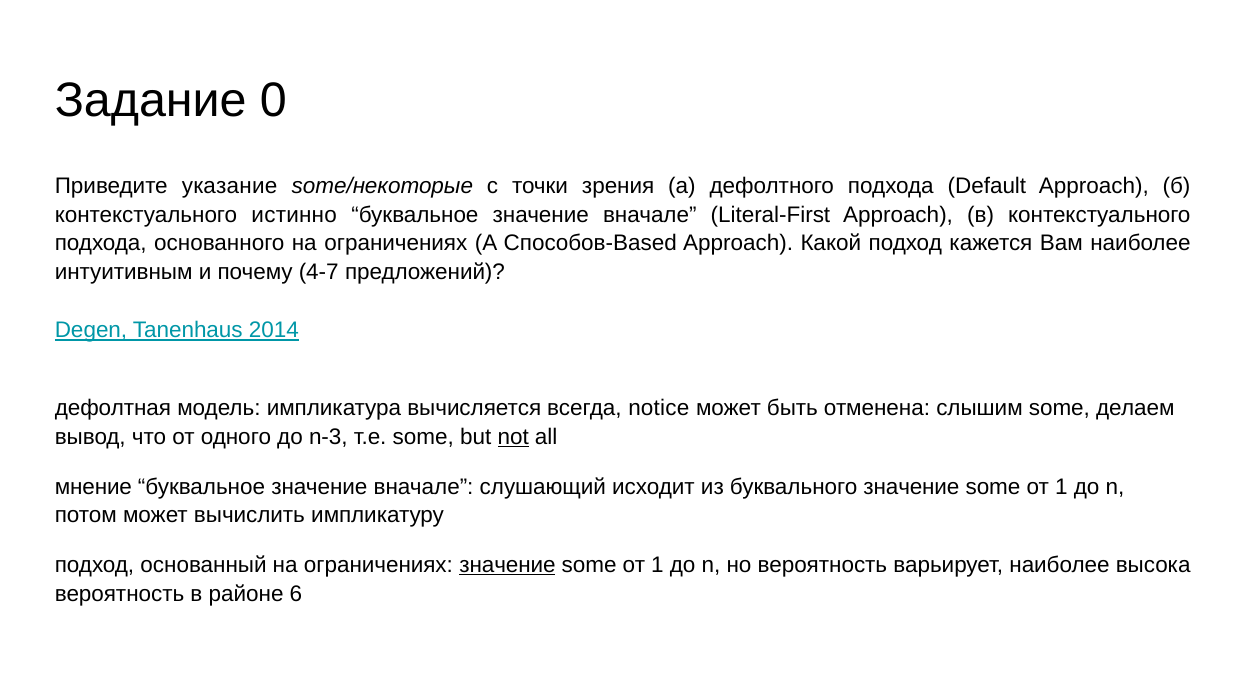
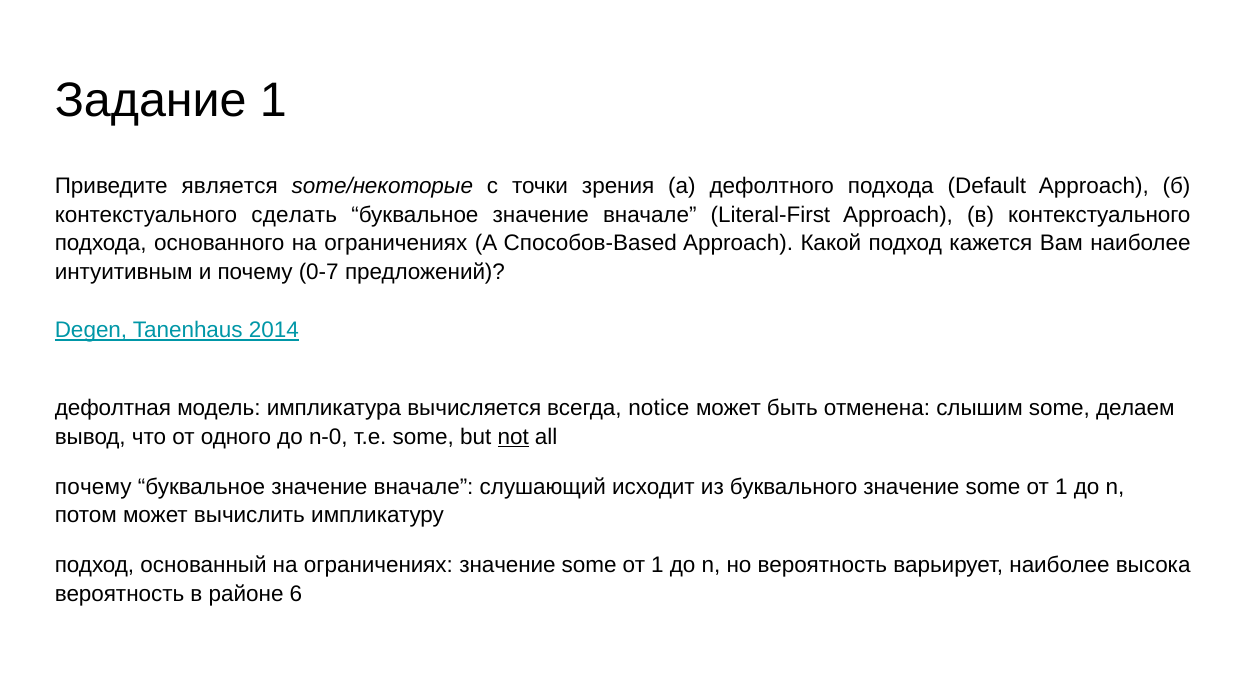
Задание 0: 0 -> 1
указание: указание -> является
истинно: истинно -> сделать
4-7: 4-7 -> 0-7
n-3: n-3 -> n-0
мнение at (93, 487): мнение -> почему
значение at (507, 565) underline: present -> none
